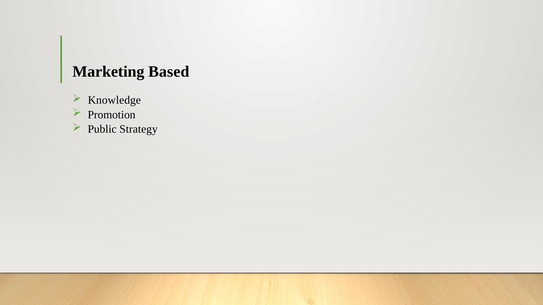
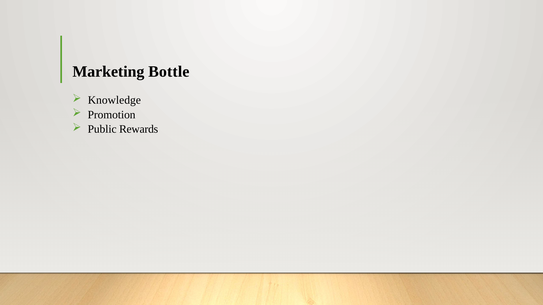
Based: Based -> Bottle
Strategy: Strategy -> Rewards
